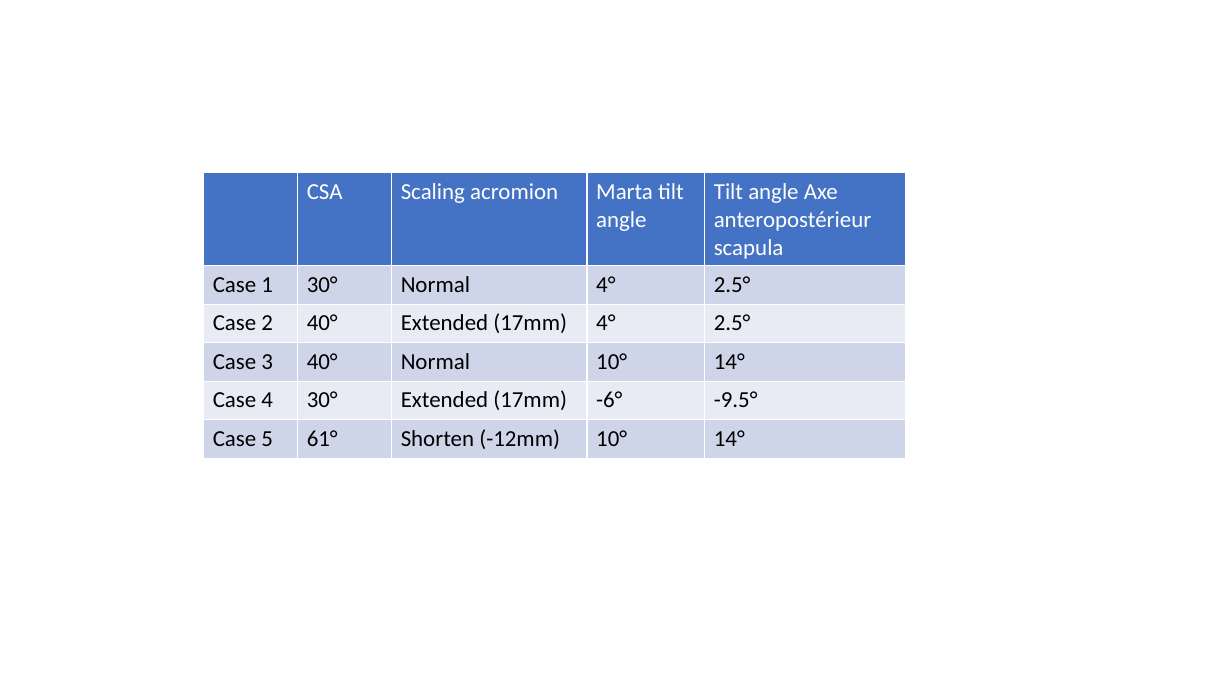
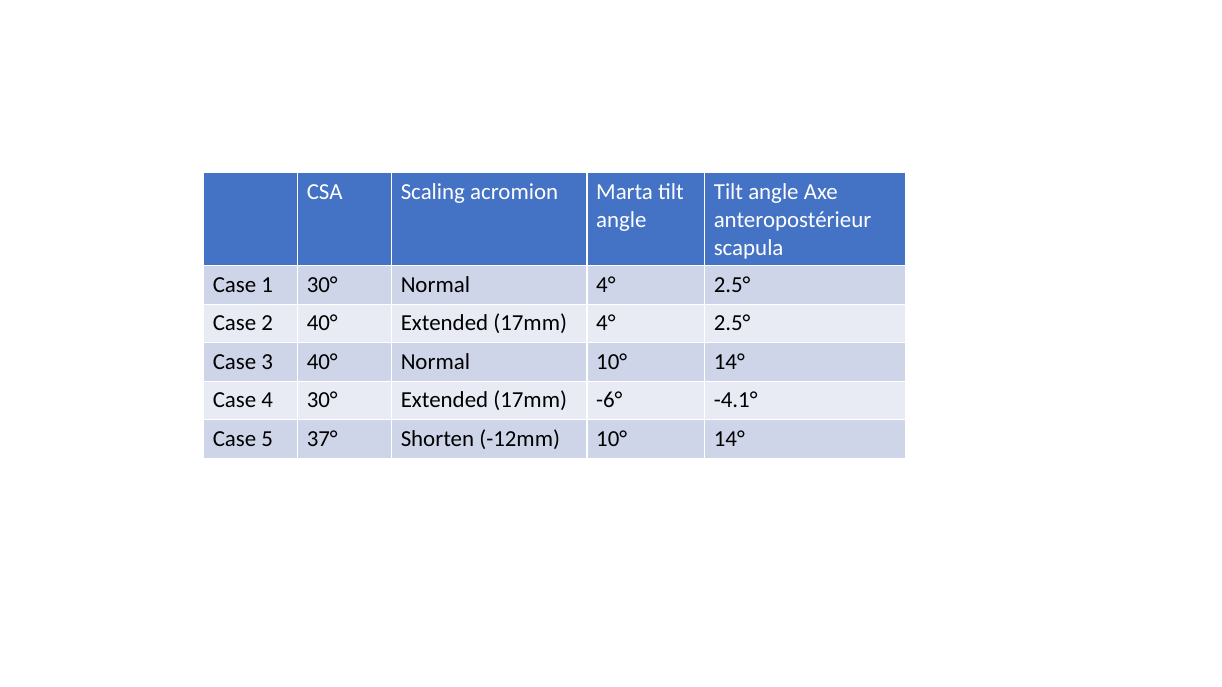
-9.5°: -9.5° -> -4.1°
61°: 61° -> 37°
